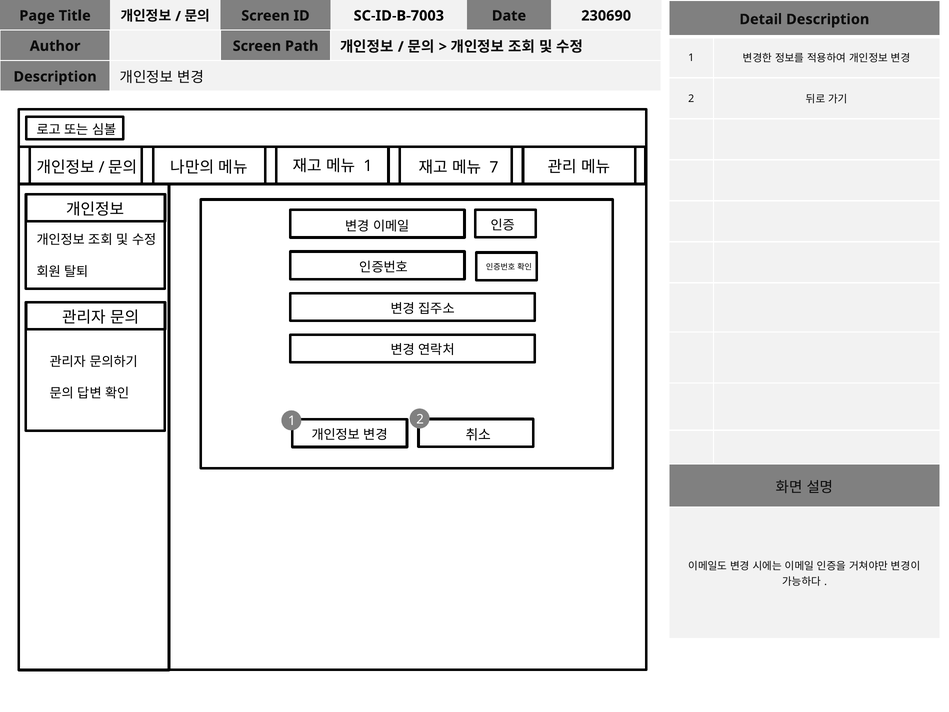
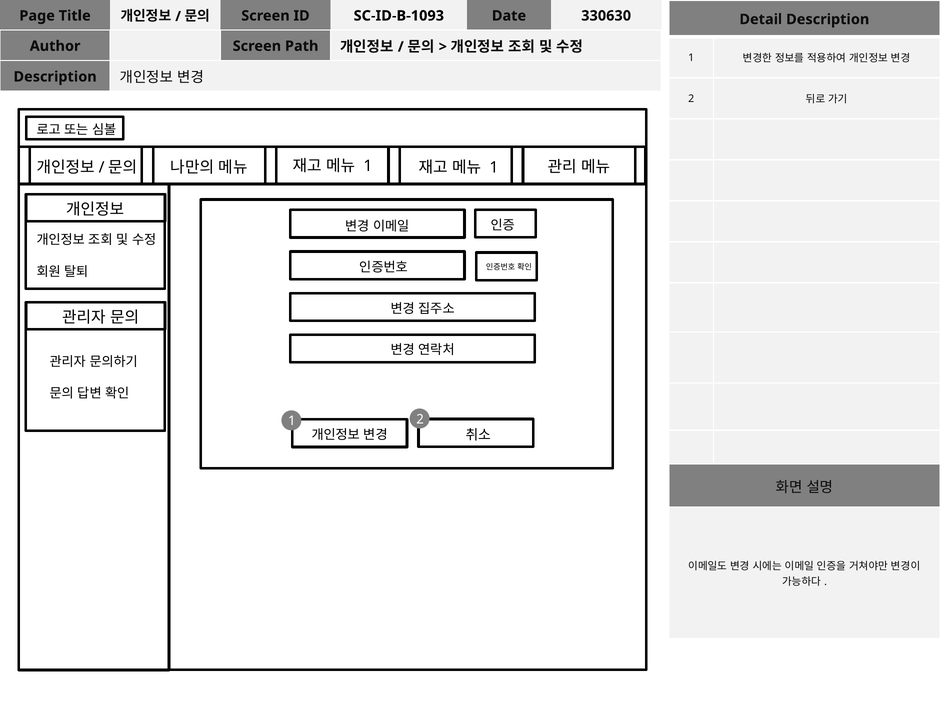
SC-ID-B-7003: SC-ID-B-7003 -> SC-ID-B-1093
230690: 230690 -> 330630
7 at (494, 168): 7 -> 1
